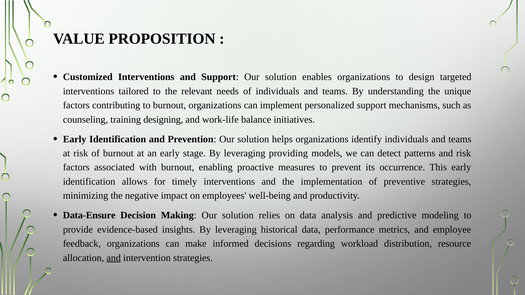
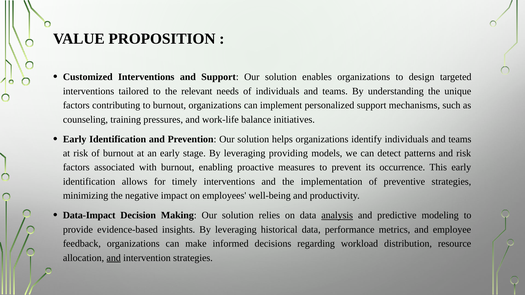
designing: designing -> pressures
Data-Ensure: Data-Ensure -> Data-Impact
analysis underline: none -> present
